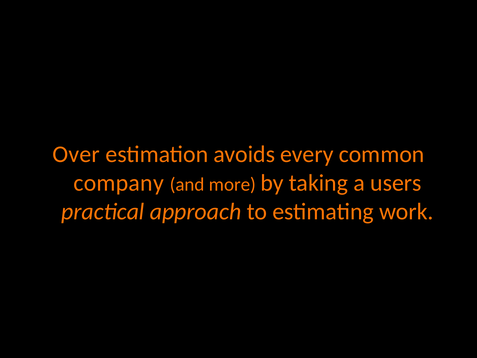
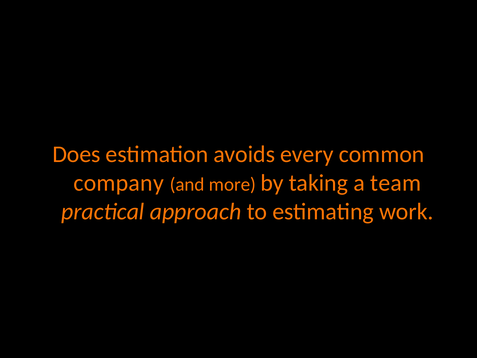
Over: Over -> Does
users: users -> team
